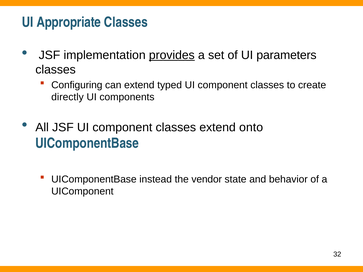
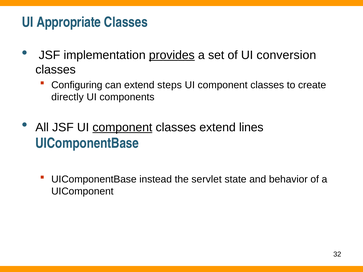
parameters: parameters -> conversion
typed: typed -> steps
component at (122, 128) underline: none -> present
onto: onto -> lines
vendor: vendor -> servlet
